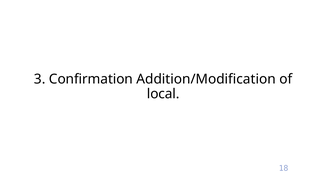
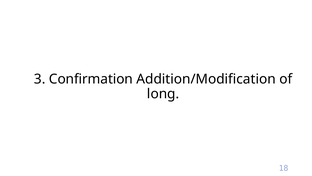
local: local -> long
